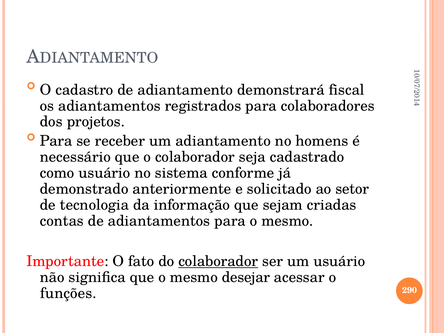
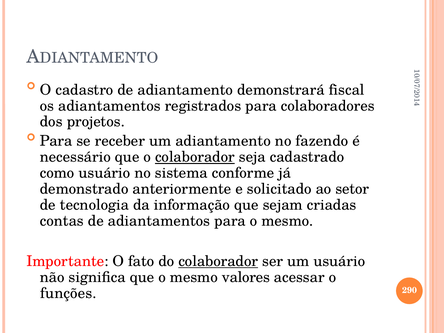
homens: homens -> fazendo
colaborador at (195, 157) underline: none -> present
desejar: desejar -> valores
